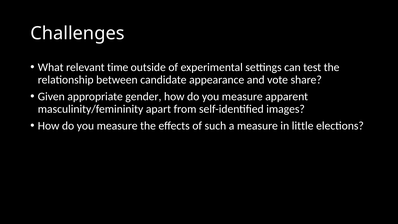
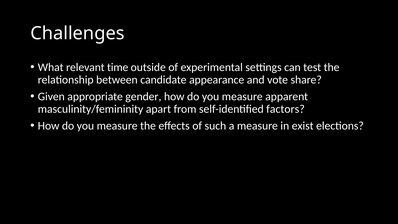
images: images -> factors
little: little -> exist
